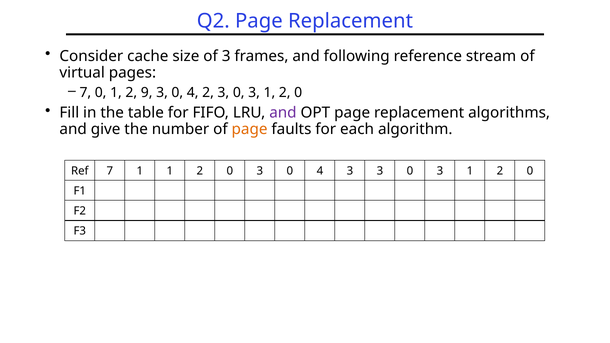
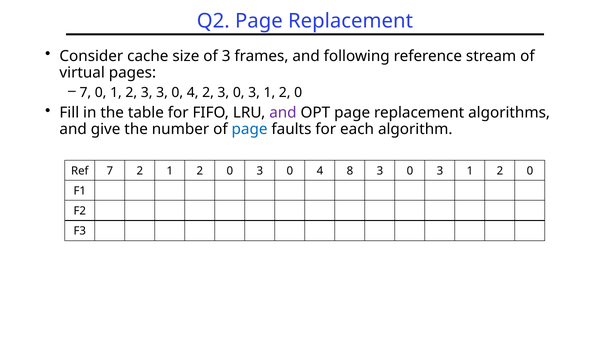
1 2 9: 9 -> 3
page at (250, 129) colour: orange -> blue
7 1: 1 -> 2
4 3: 3 -> 8
